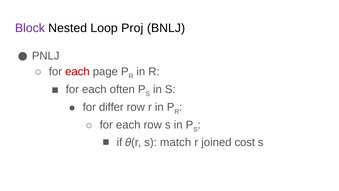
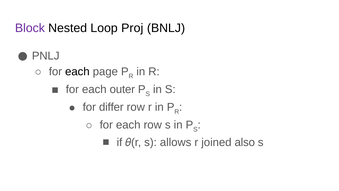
each at (77, 72) colour: red -> black
often: often -> outer
match: match -> allows
cost: cost -> also
